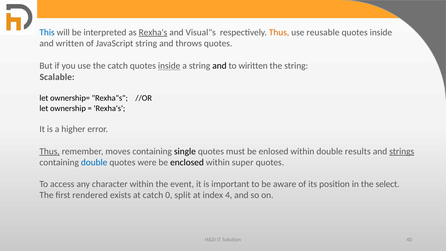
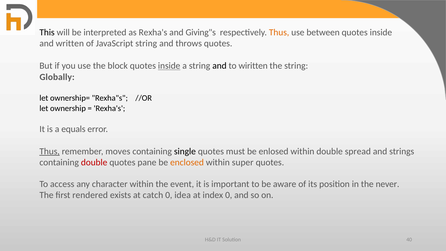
This colour: blue -> black
Rexha's at (153, 32) underline: present -> none
Visual"s: Visual"s -> Giving"s
reusable: reusable -> between
the catch: catch -> block
Scalable: Scalable -> Globally
higher: higher -> equals
results: results -> spread
strings underline: present -> none
double at (94, 162) colour: blue -> red
were: were -> pane
enclosed colour: black -> orange
select: select -> never
split: split -> idea
index 4: 4 -> 0
